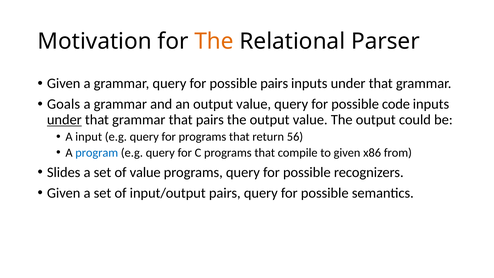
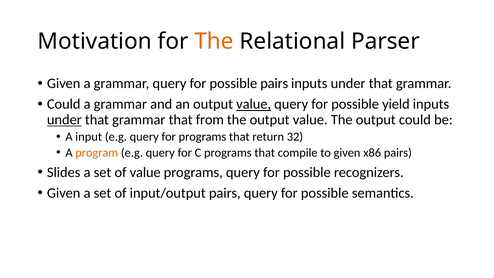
Goals at (64, 104): Goals -> Could
value at (254, 104) underline: none -> present
code: code -> yield
that pairs: pairs -> from
56: 56 -> 32
program colour: blue -> orange
x86 from: from -> pairs
